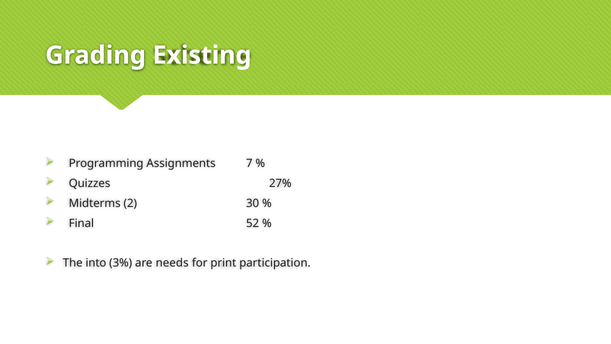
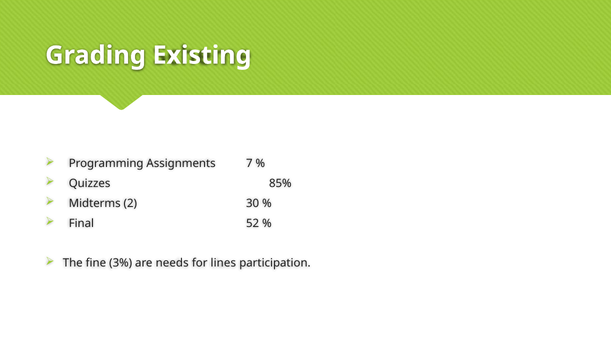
27%: 27% -> 85%
into: into -> fine
print: print -> lines
